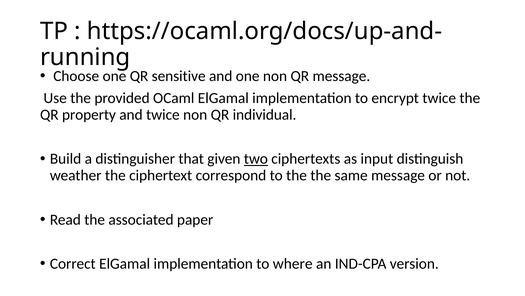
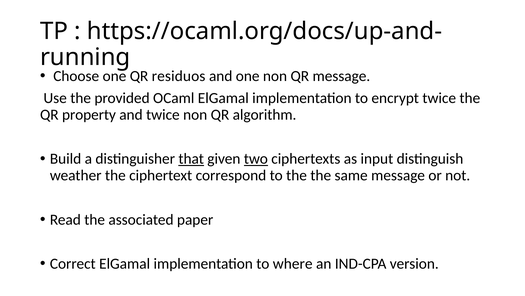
sensitive: sensitive -> residuos
individual: individual -> algorithm
that underline: none -> present
